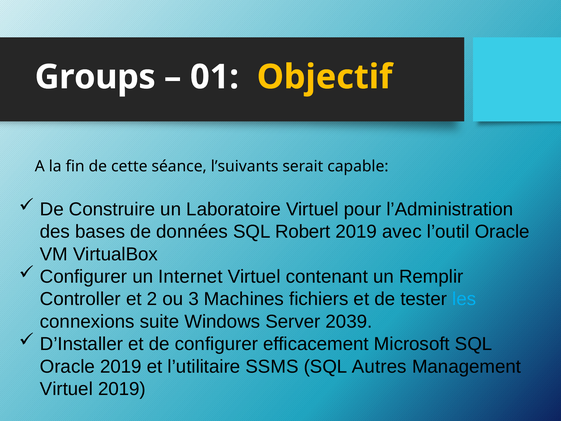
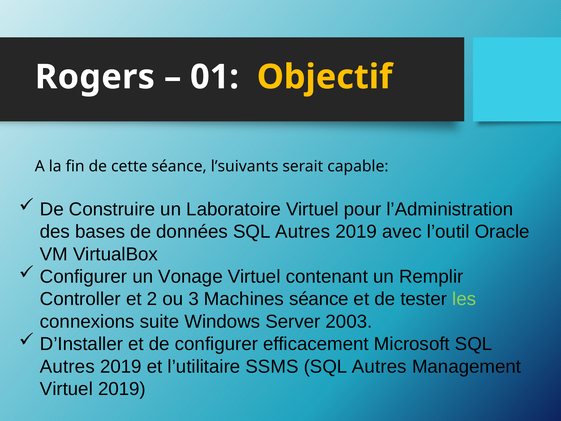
Groups: Groups -> Rogers
données SQL Robert: Robert -> Autres
Internet: Internet -> Vonage
Machines fichiers: fichiers -> séance
les colour: light blue -> light green
2039: 2039 -> 2003
Oracle at (67, 366): Oracle -> Autres
